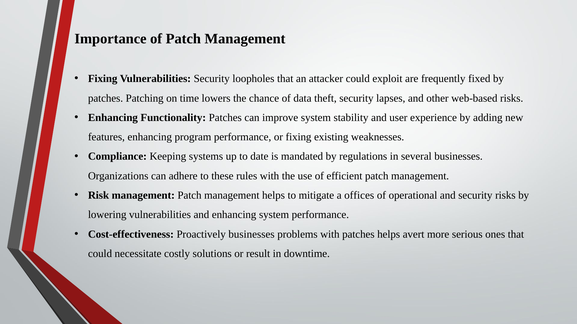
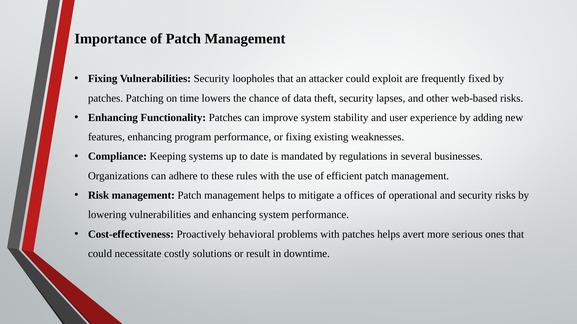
Proactively businesses: businesses -> behavioral
